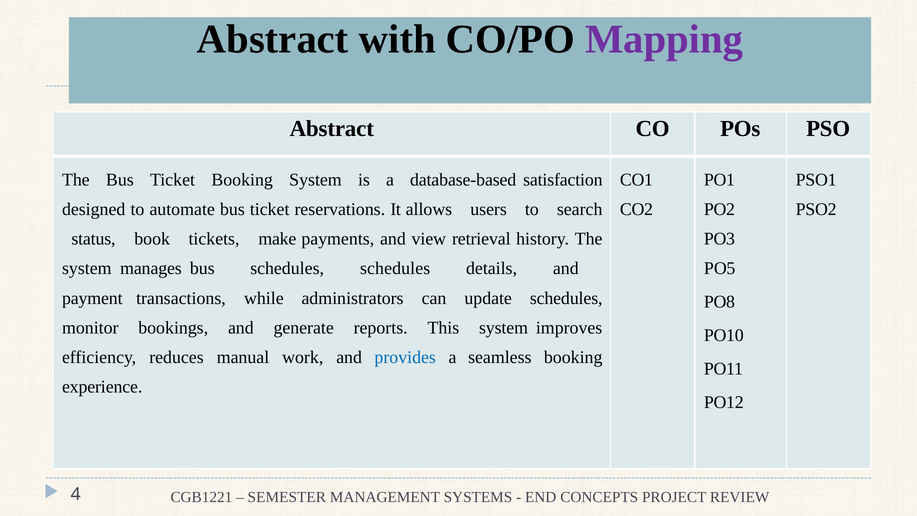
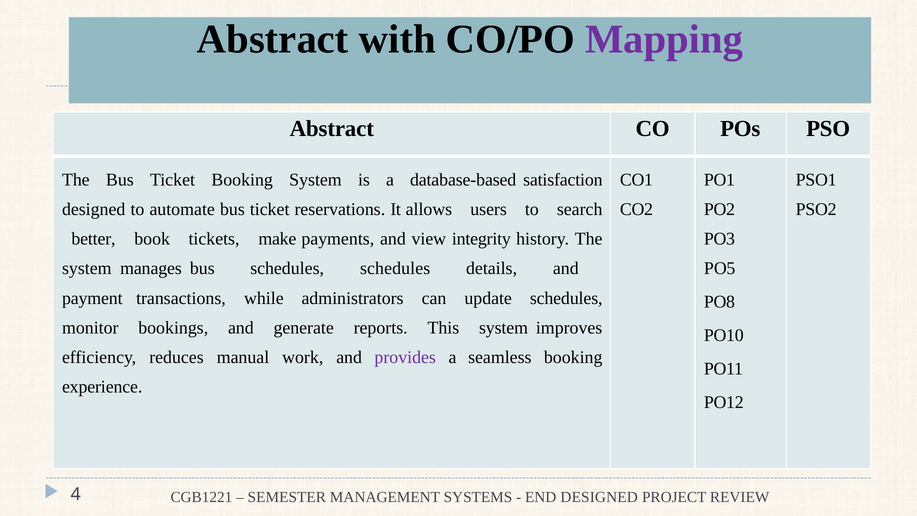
status: status -> better
retrieval: retrieval -> integrity
provides colour: blue -> purple
END CONCEPTS: CONCEPTS -> DESIGNED
